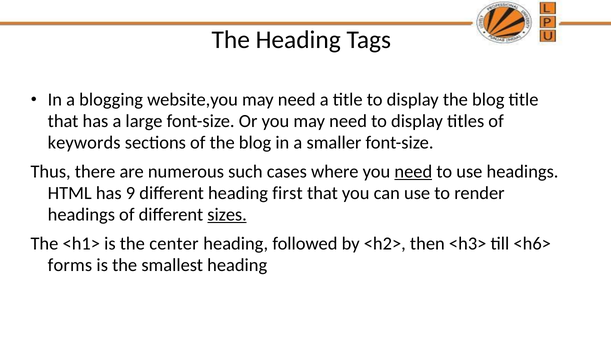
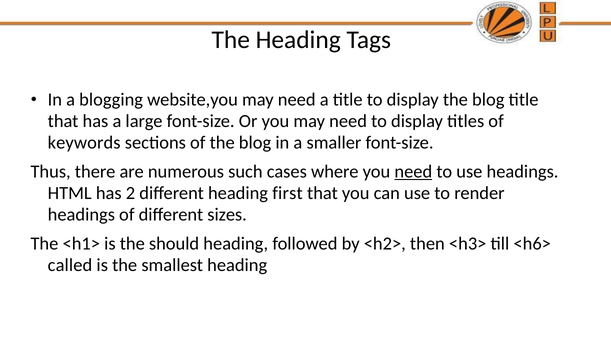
9: 9 -> 2
sizes underline: present -> none
center: center -> should
forms: forms -> called
